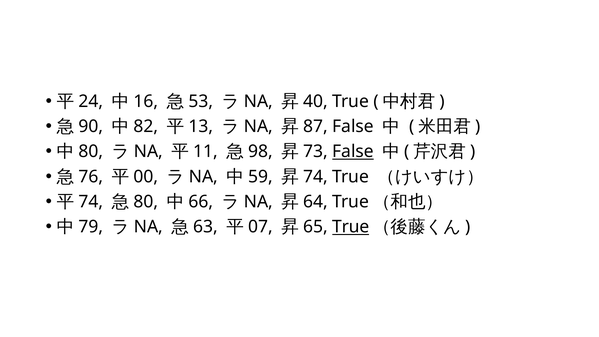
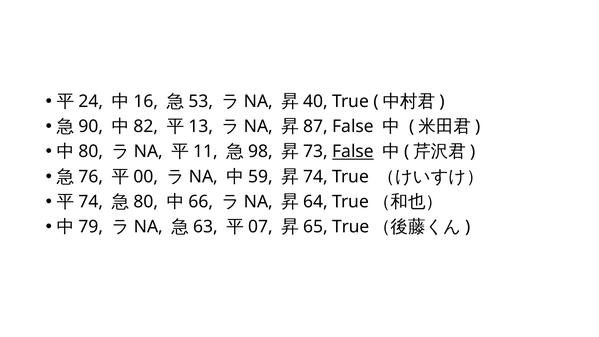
True at (351, 227) underline: present -> none
